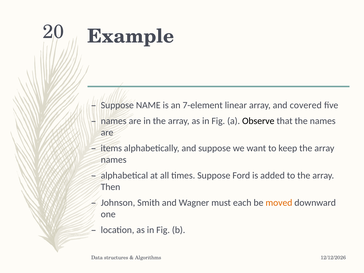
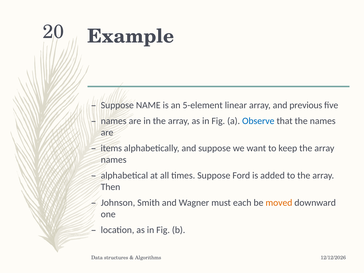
7-element: 7-element -> 5-element
covered: covered -> previous
Observe colour: black -> blue
